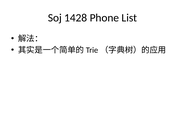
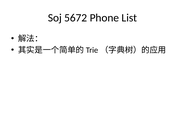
1428: 1428 -> 5672
